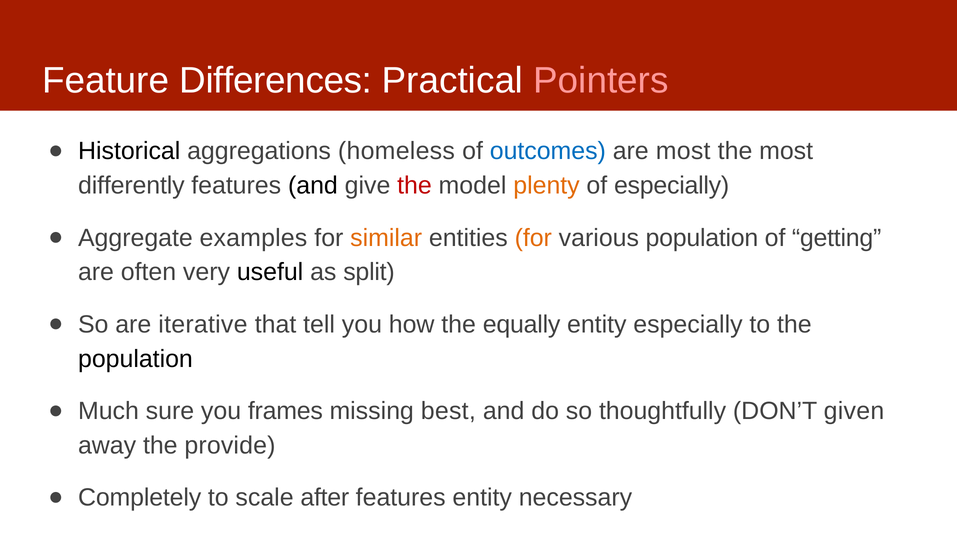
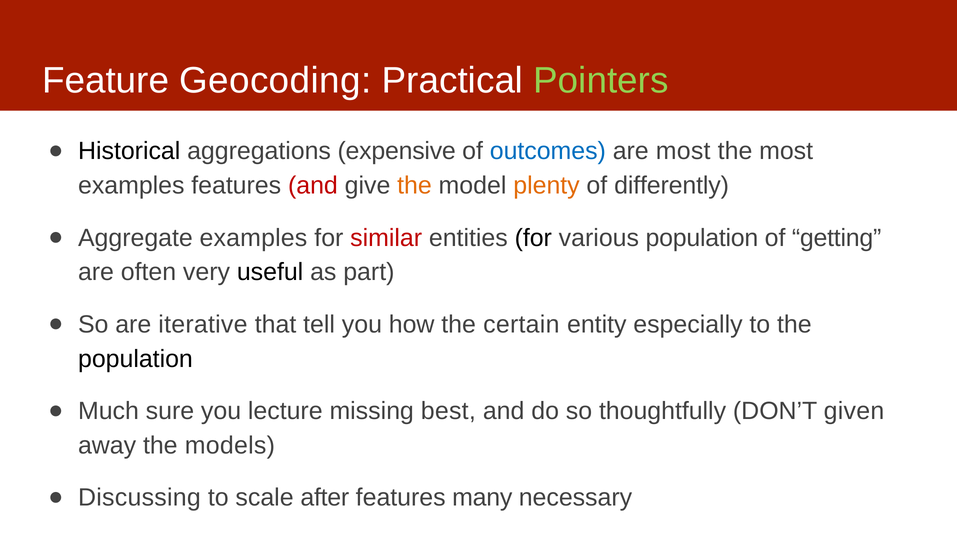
Differences: Differences -> Geocoding
Pointers colour: pink -> light green
homeless: homeless -> expensive
differently at (131, 186): differently -> examples
and at (313, 186) colour: black -> red
the at (414, 186) colour: red -> orange
of especially: especially -> differently
similar colour: orange -> red
for at (533, 238) colour: orange -> black
split: split -> part
equally: equally -> certain
frames: frames -> lecture
provide: provide -> models
Completely: Completely -> Discussing
features entity: entity -> many
